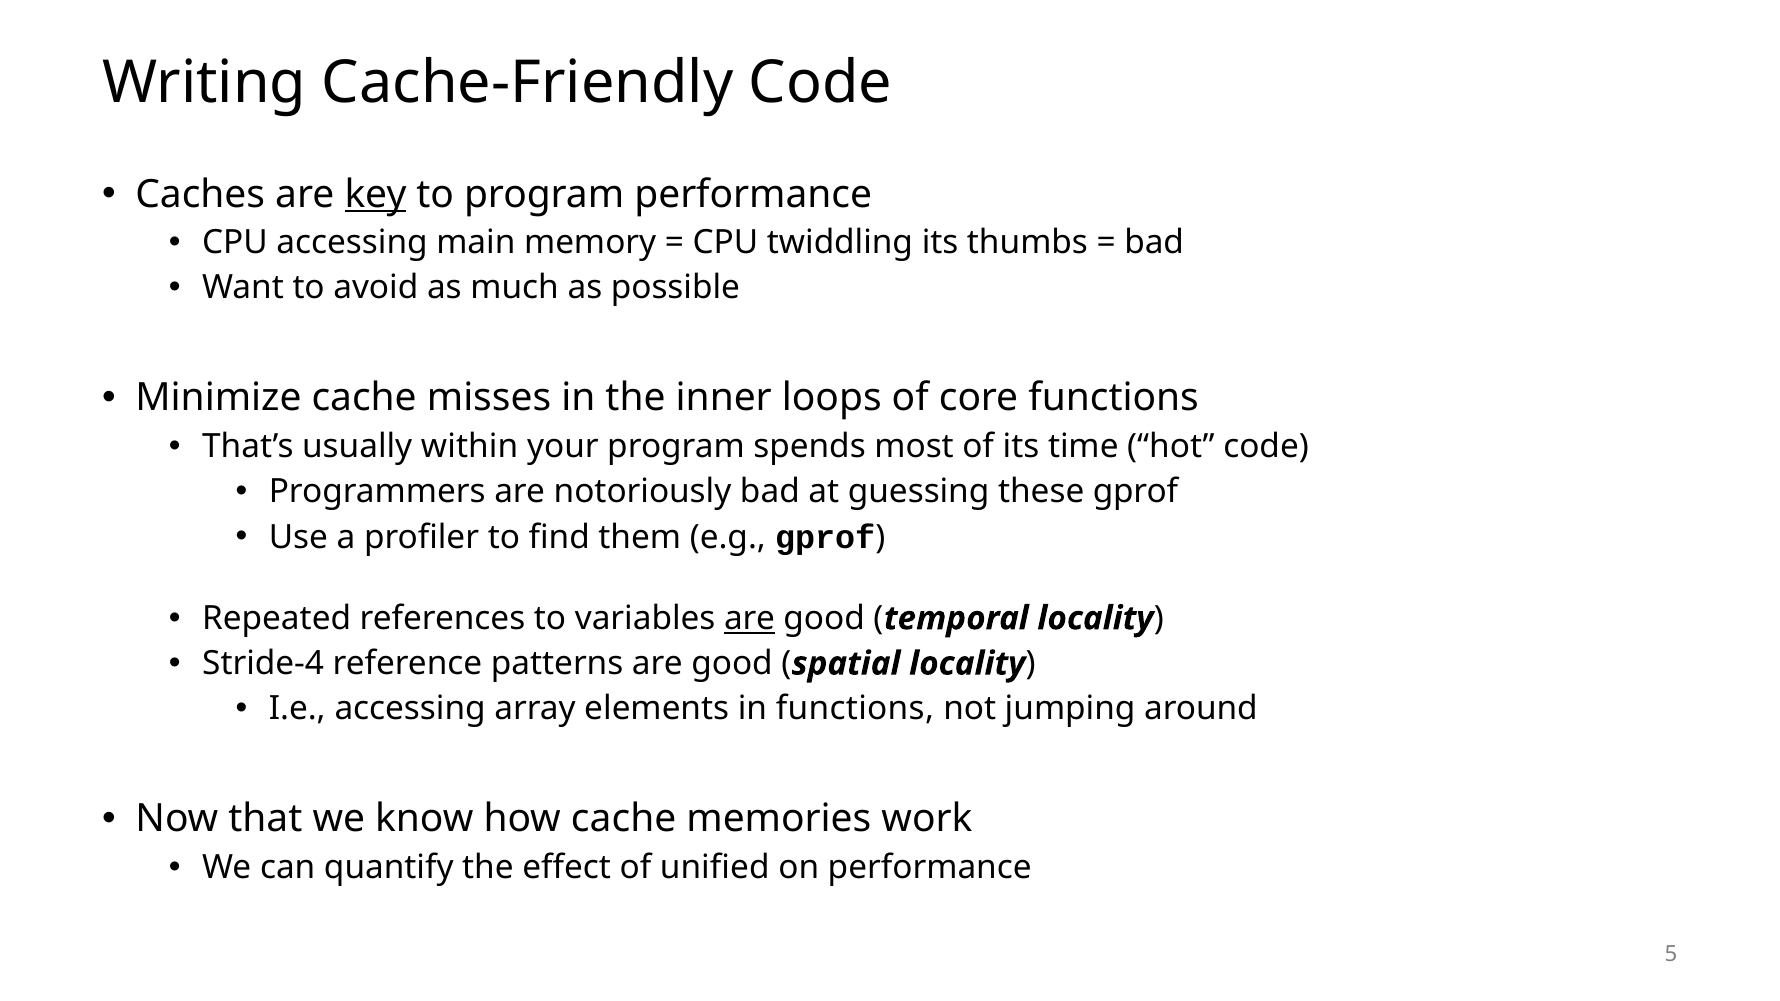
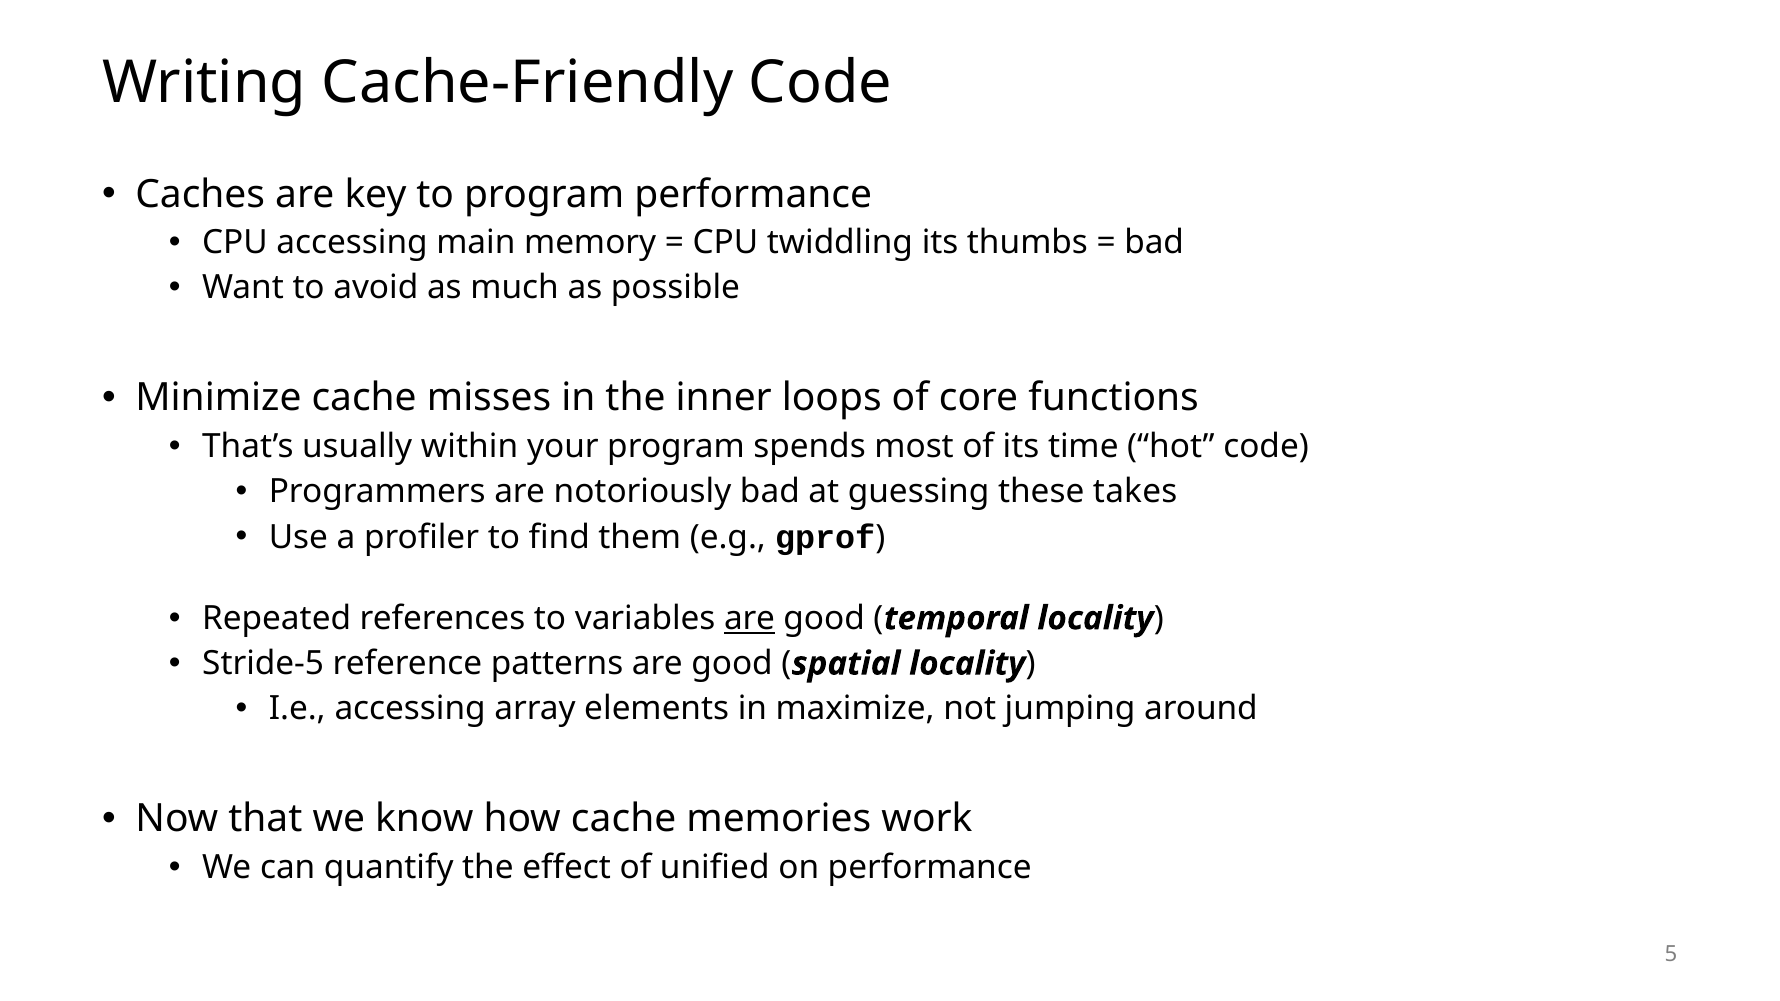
key underline: present -> none
these gprof: gprof -> takes
Stride-4: Stride-4 -> Stride-5
in functions: functions -> maximize
